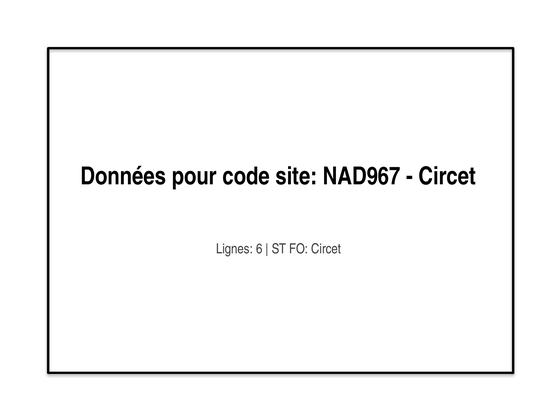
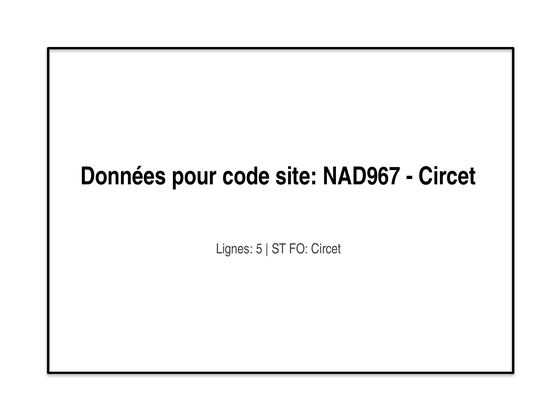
6: 6 -> 5
